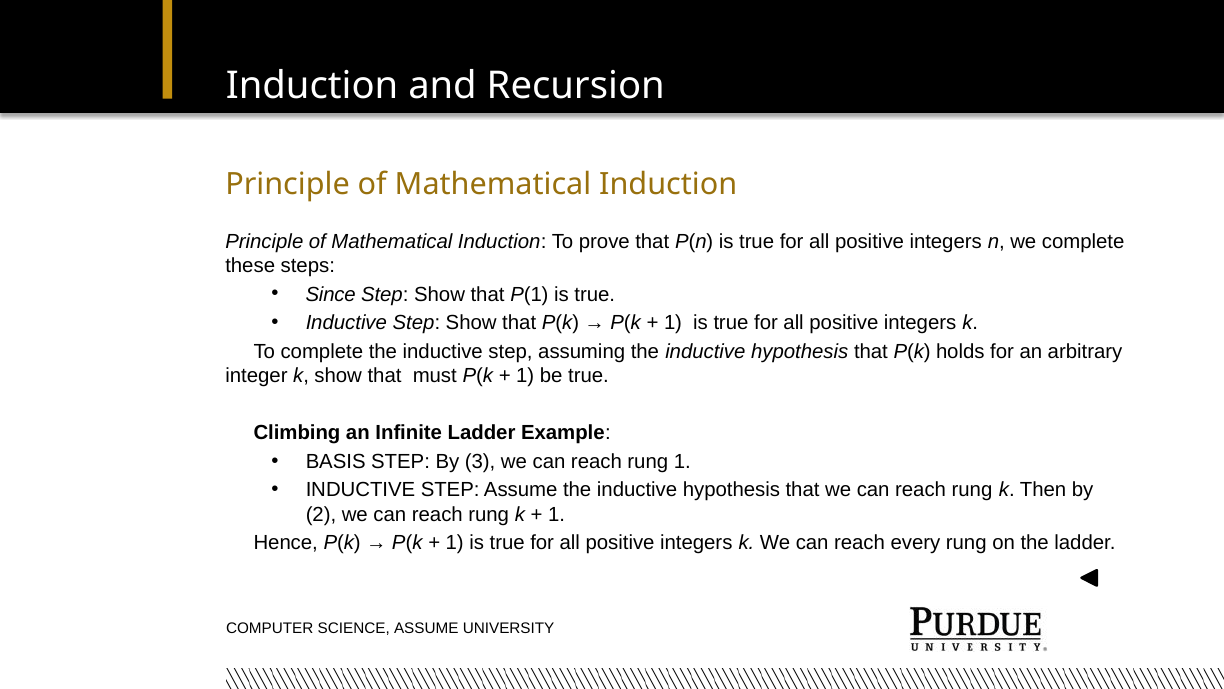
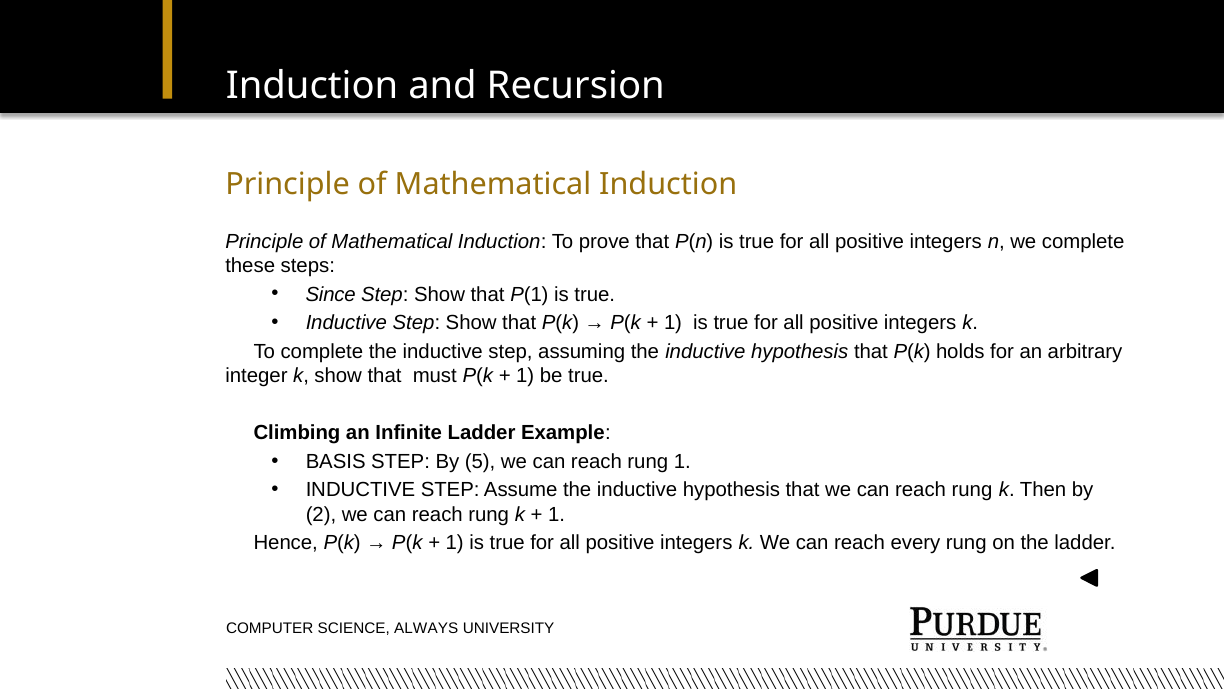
3: 3 -> 5
SCIENCE ASSUME: ASSUME -> ALWAYS
